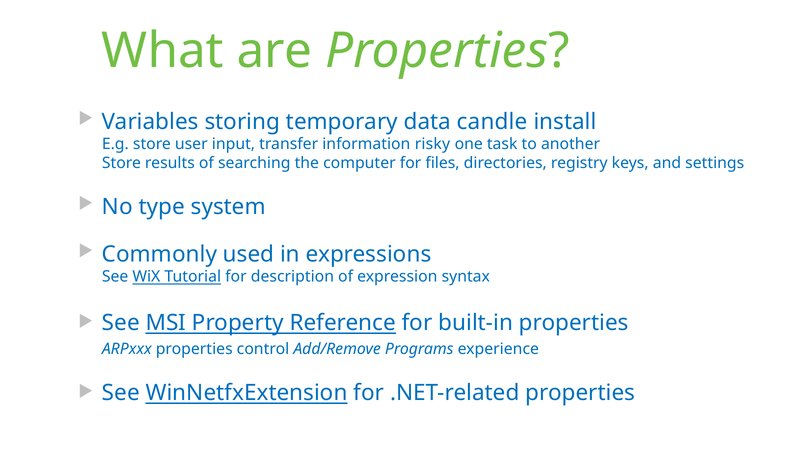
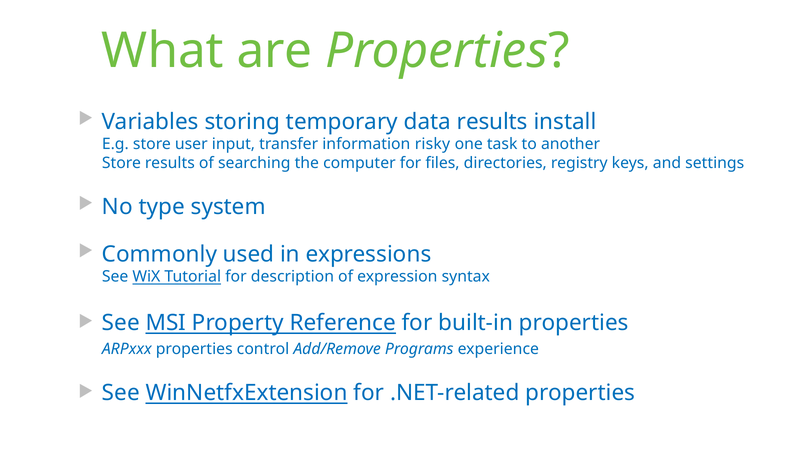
data candle: candle -> results
